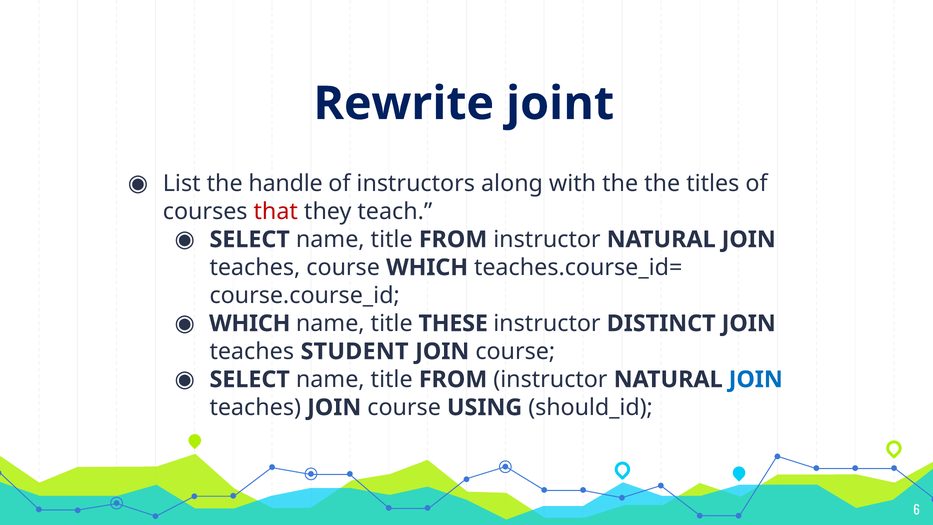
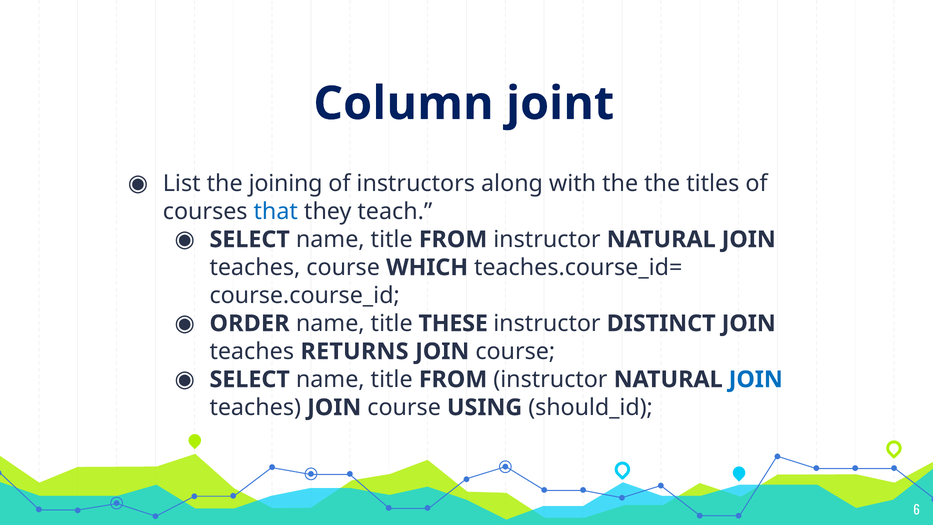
Rewrite: Rewrite -> Column
handle: handle -> joining
that colour: red -> blue
WHICH at (250, 323): WHICH -> ORDER
STUDENT: STUDENT -> RETURNS
